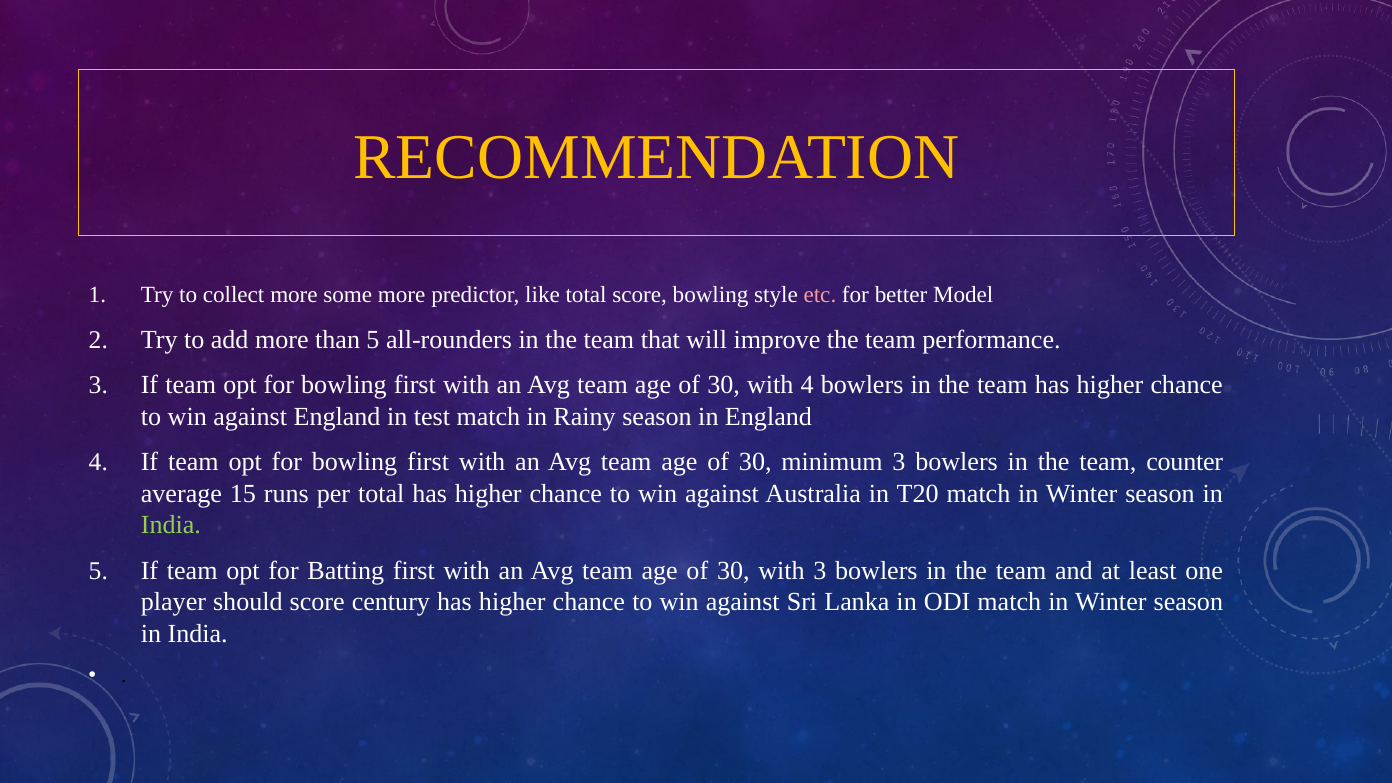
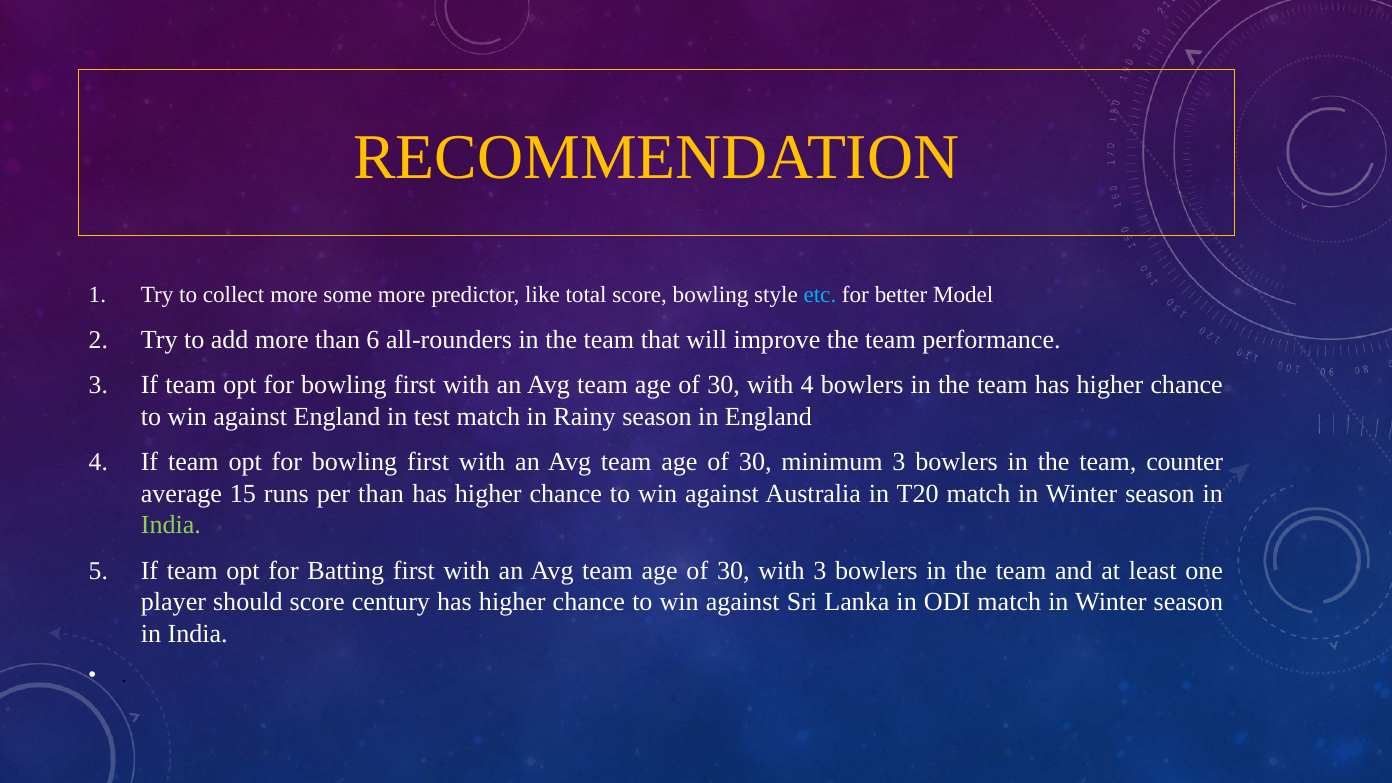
etc colour: pink -> light blue
than 5: 5 -> 6
per total: total -> than
